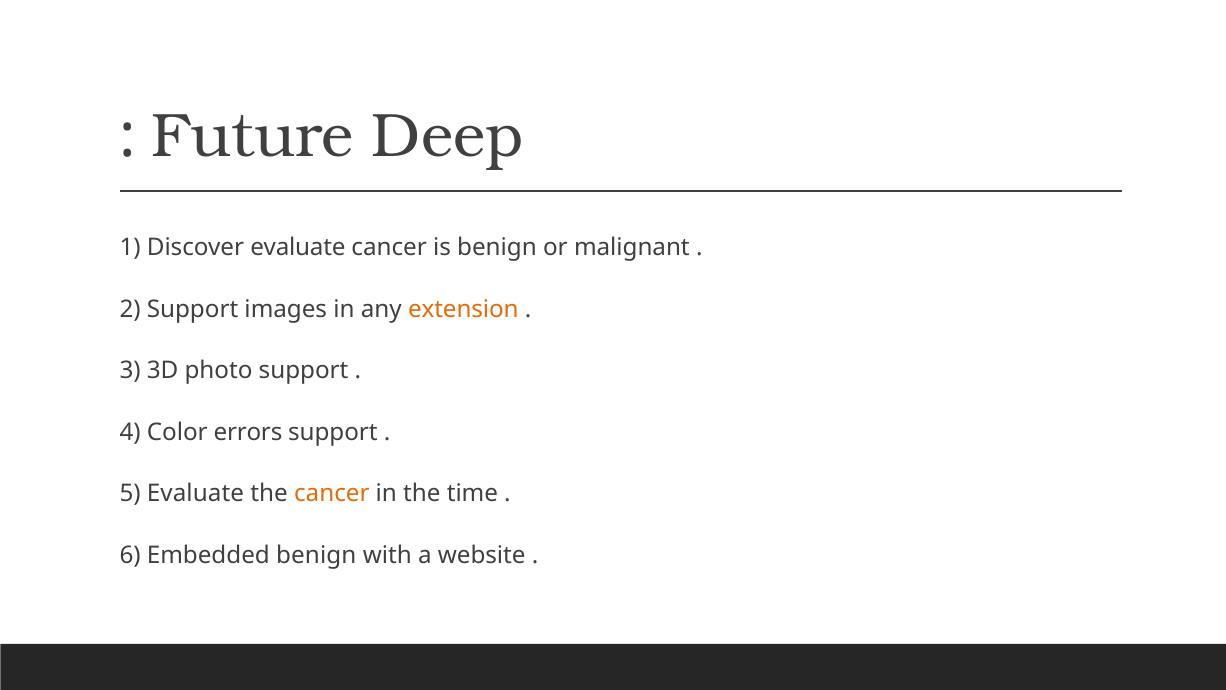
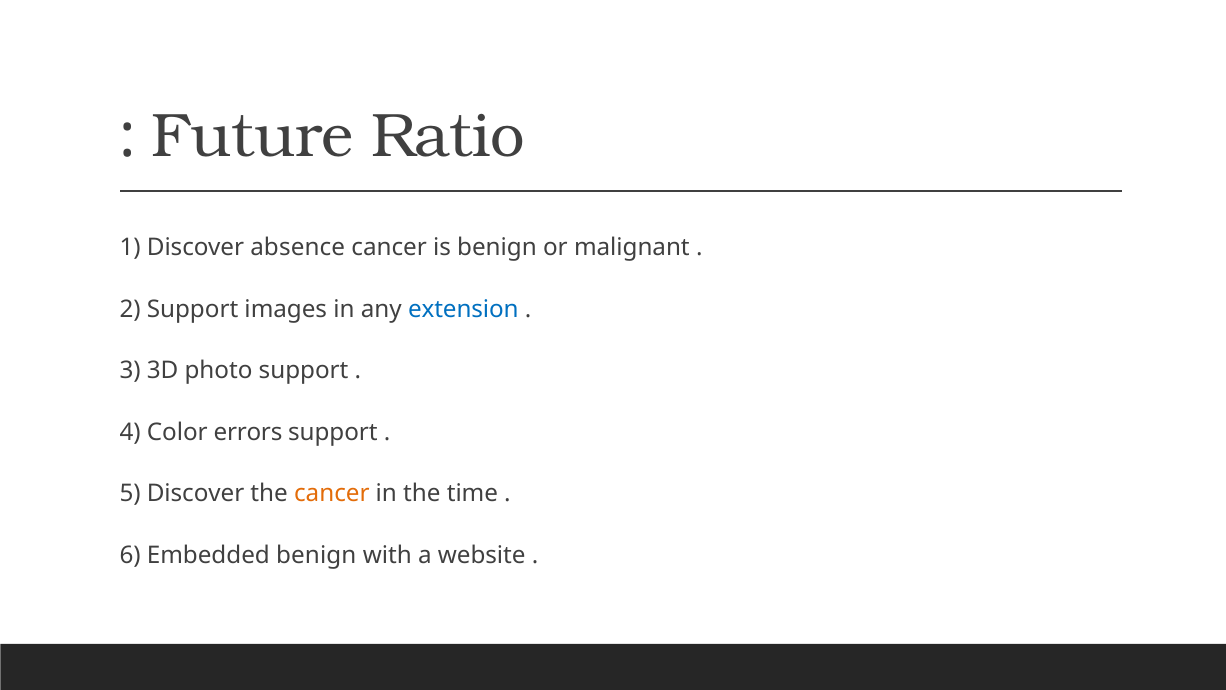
Deep: Deep -> Ratio
Discover evaluate: evaluate -> absence
extension colour: orange -> blue
5 Evaluate: Evaluate -> Discover
